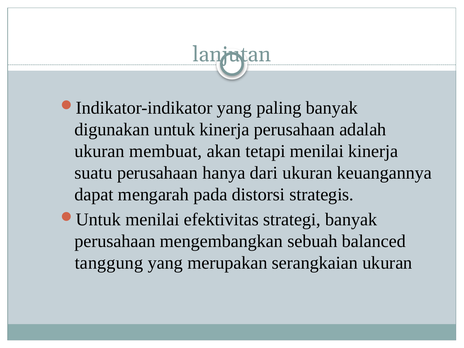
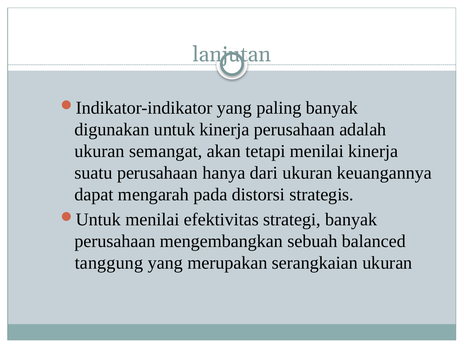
membuat: membuat -> semangat
